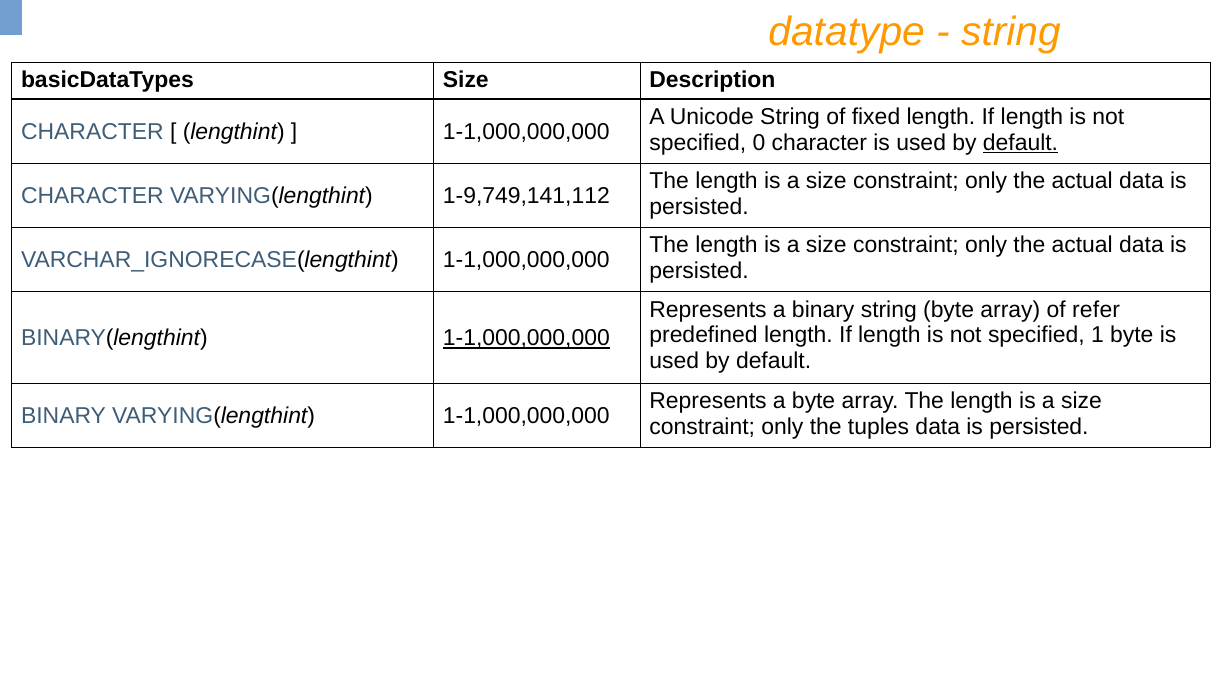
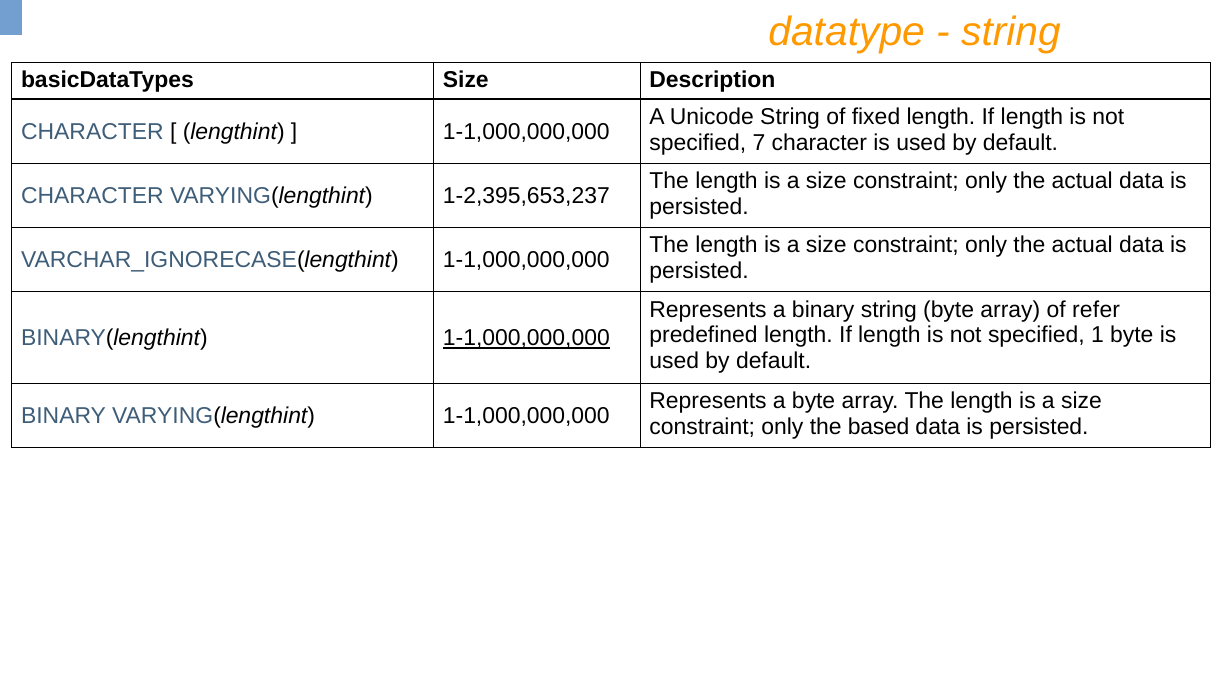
0: 0 -> 7
default at (1020, 142) underline: present -> none
1-9,749,141,112: 1-9,749,141,112 -> 1-2,395,653,237
tuples: tuples -> based
